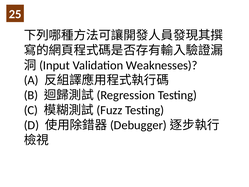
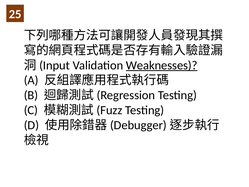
Weaknesses underline: none -> present
